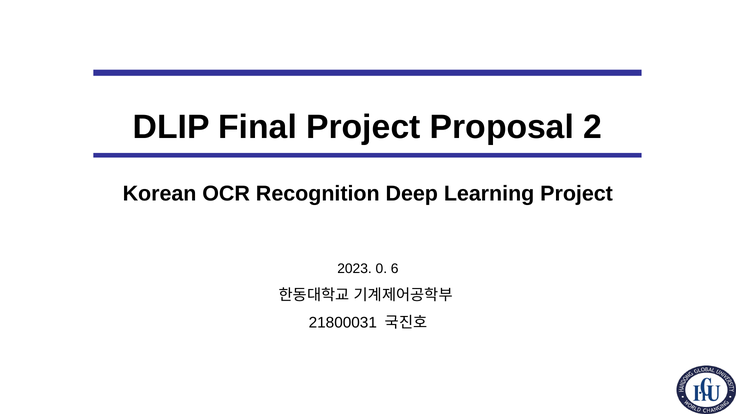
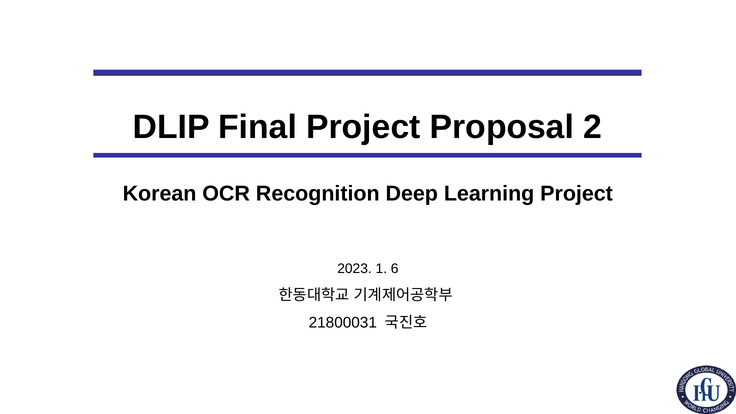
0: 0 -> 1
